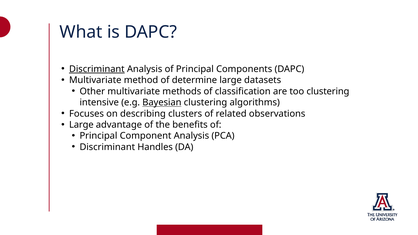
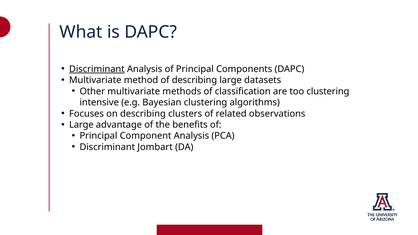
of determine: determine -> describing
Bayesian underline: present -> none
Handles: Handles -> Jombart
